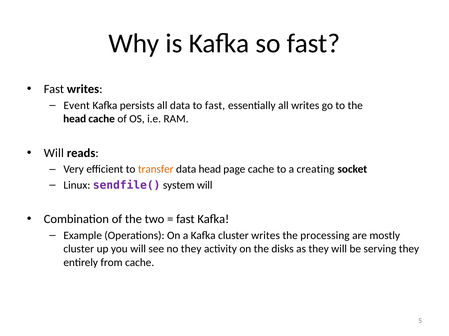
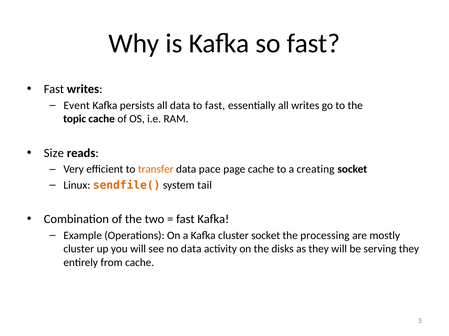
head at (75, 119): head -> topic
Will at (54, 153): Will -> Size
data head: head -> pace
sendfile( colour: purple -> orange
system will: will -> tail
cluster writes: writes -> socket
no they: they -> data
